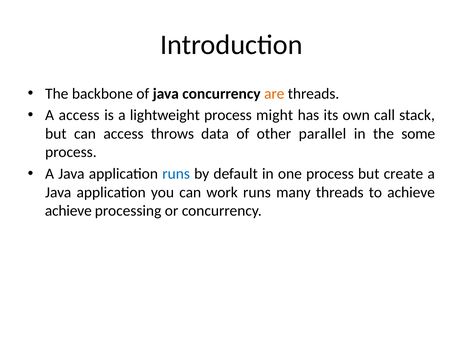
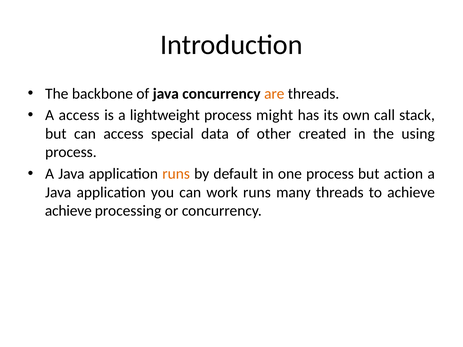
throws: throws -> special
parallel: parallel -> created
some: some -> using
runs at (176, 174) colour: blue -> orange
create: create -> action
